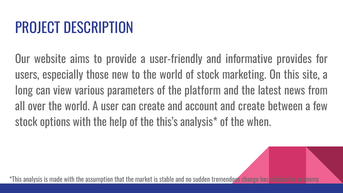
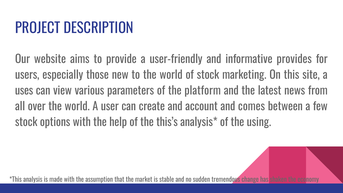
long: long -> uses
and create: create -> comes
when: when -> using
